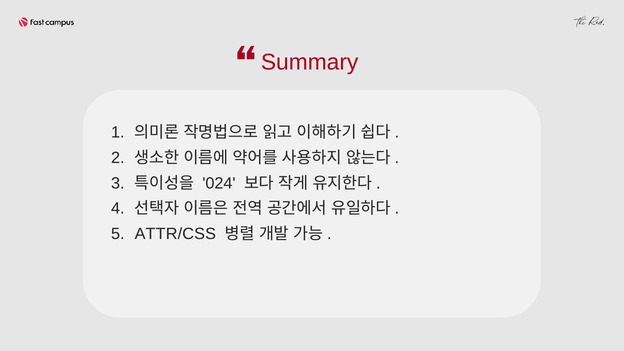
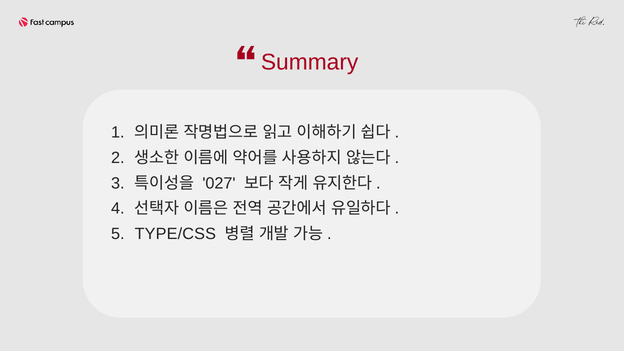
024: 024 -> 027
ATTR/CSS: ATTR/CSS -> TYPE/CSS
